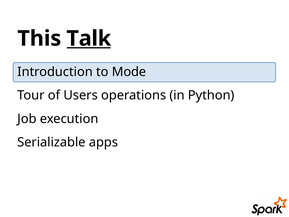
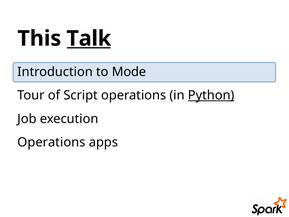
Users: Users -> Script
Python underline: none -> present
Serializable at (51, 142): Serializable -> Operations
